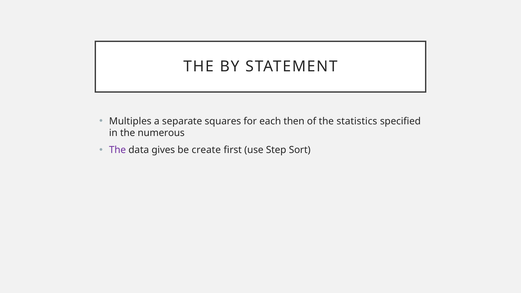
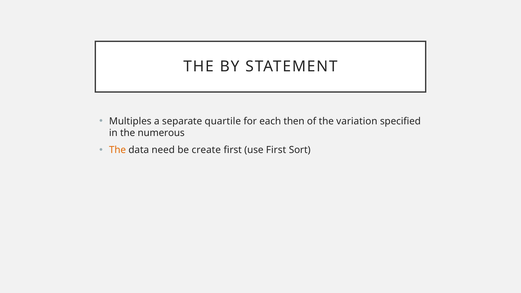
squares: squares -> quartile
statistics: statistics -> variation
The at (118, 150) colour: purple -> orange
gives: gives -> need
use Step: Step -> First
